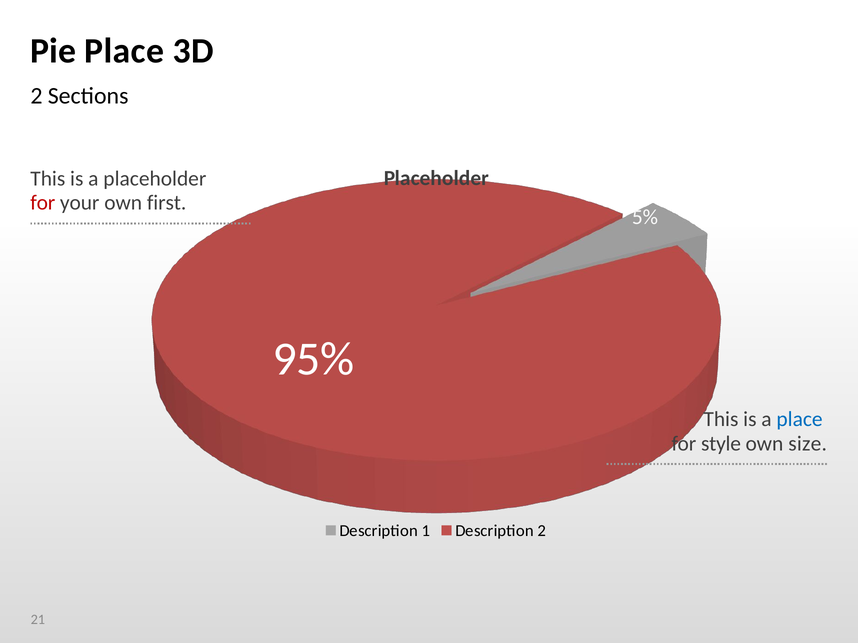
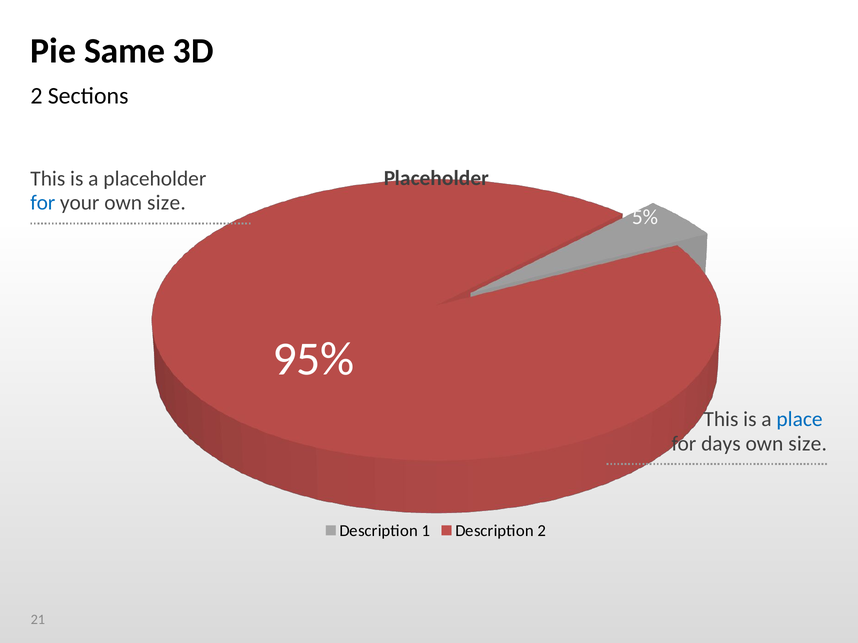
Pie Place: Place -> Same
for at (43, 203) colour: red -> blue
your own first: first -> size
style: style -> days
